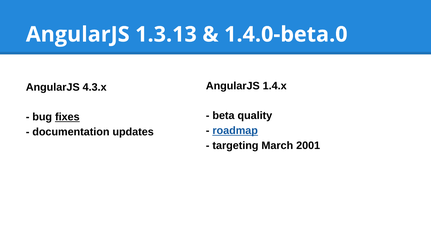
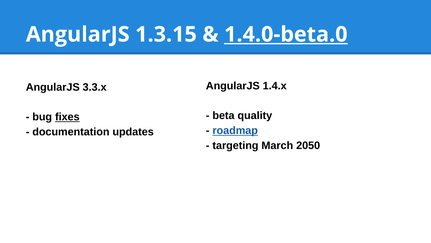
1.3.13: 1.3.13 -> 1.3.15
1.4.0-beta.0 underline: none -> present
4.3.x: 4.3.x -> 3.3.x
2001: 2001 -> 2050
